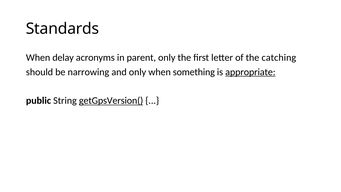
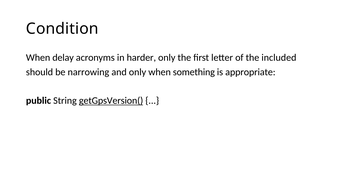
Standards: Standards -> Condition
parent: parent -> harder
catching: catching -> included
appropriate underline: present -> none
